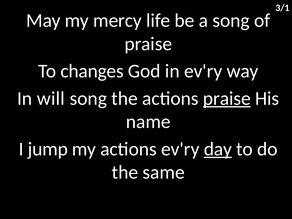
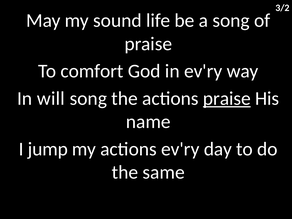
3/1: 3/1 -> 3/2
mercy: mercy -> sound
changes: changes -> comfort
day underline: present -> none
